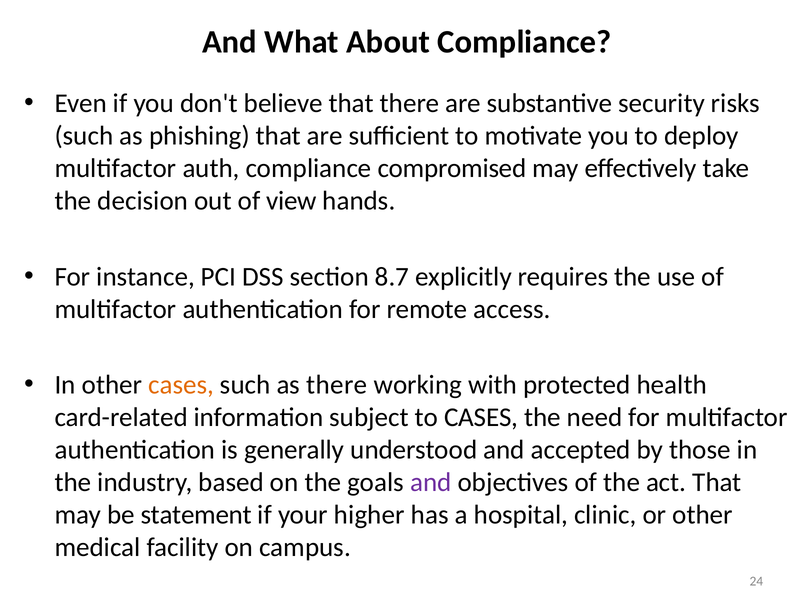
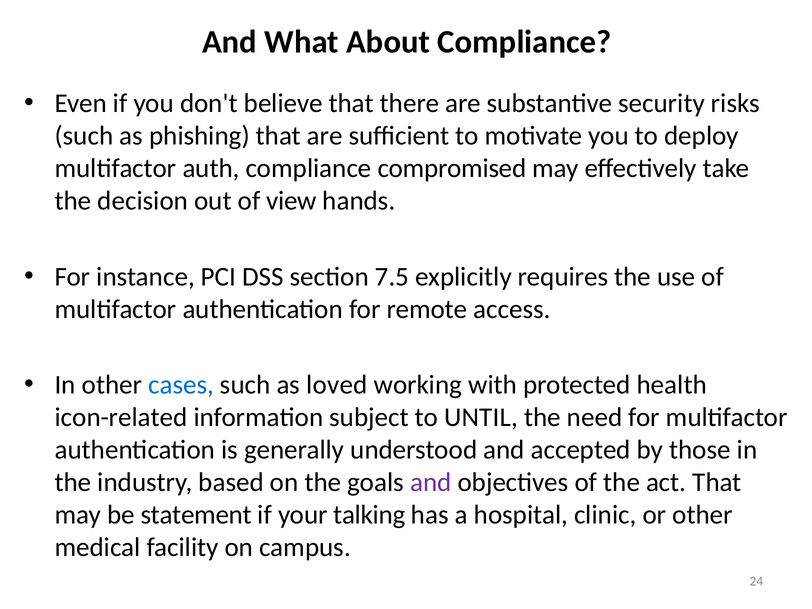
8.7: 8.7 -> 7.5
cases at (181, 385) colour: orange -> blue
as there: there -> loved
card-related: card-related -> icon-related
to CASES: CASES -> UNTIL
higher: higher -> talking
